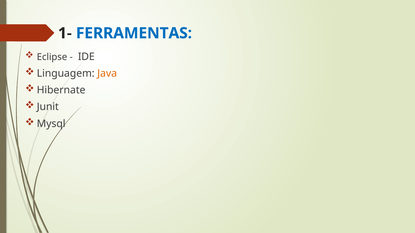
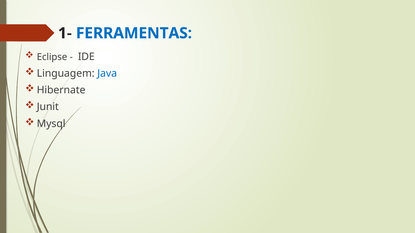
Java colour: orange -> blue
